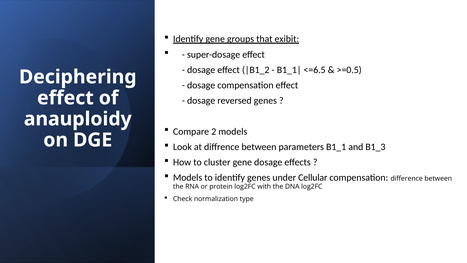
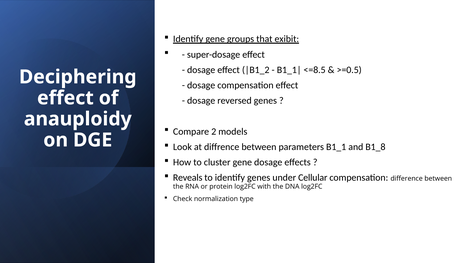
<=6.5: <=6.5 -> <=8.5
B1_3: B1_3 -> B1_8
Models at (188, 178): Models -> Reveals
